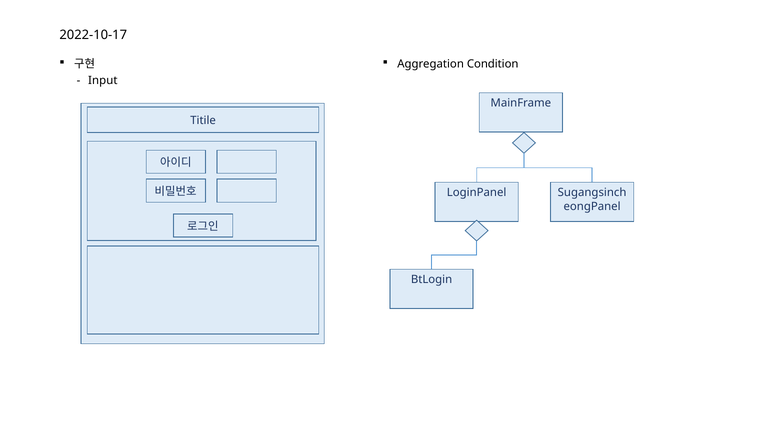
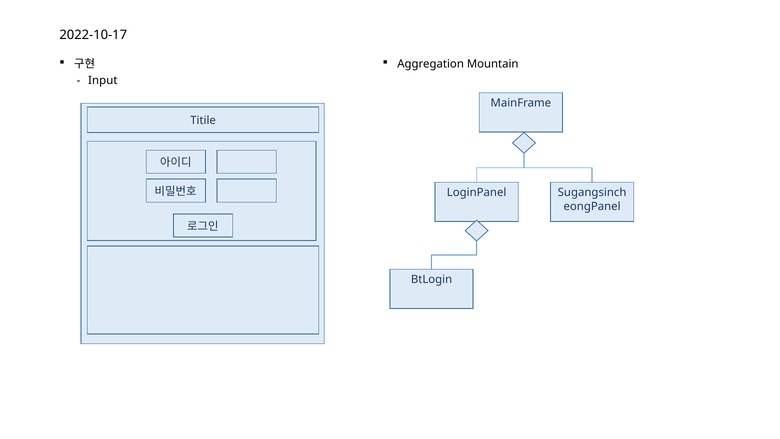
Condition: Condition -> Mountain
